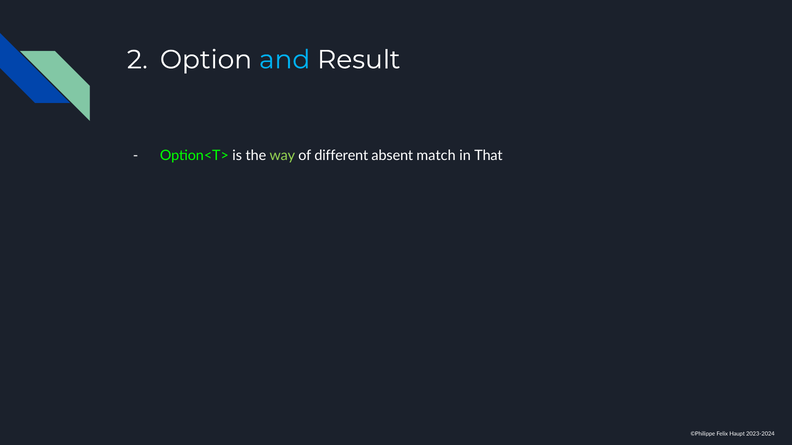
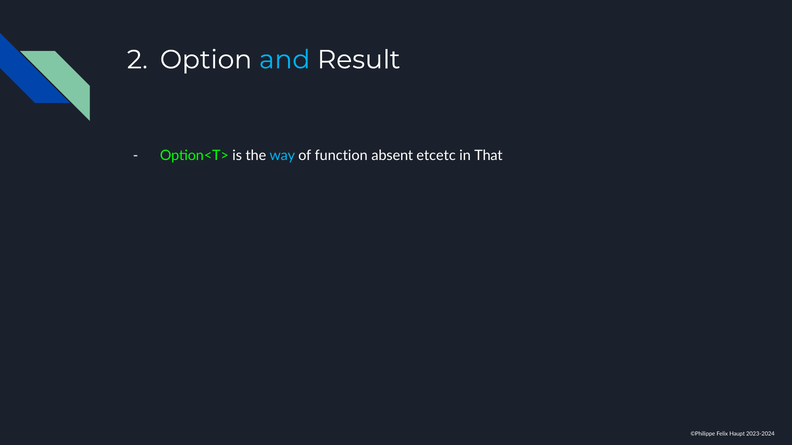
way colour: light green -> light blue
different: different -> function
match: match -> etcetc
